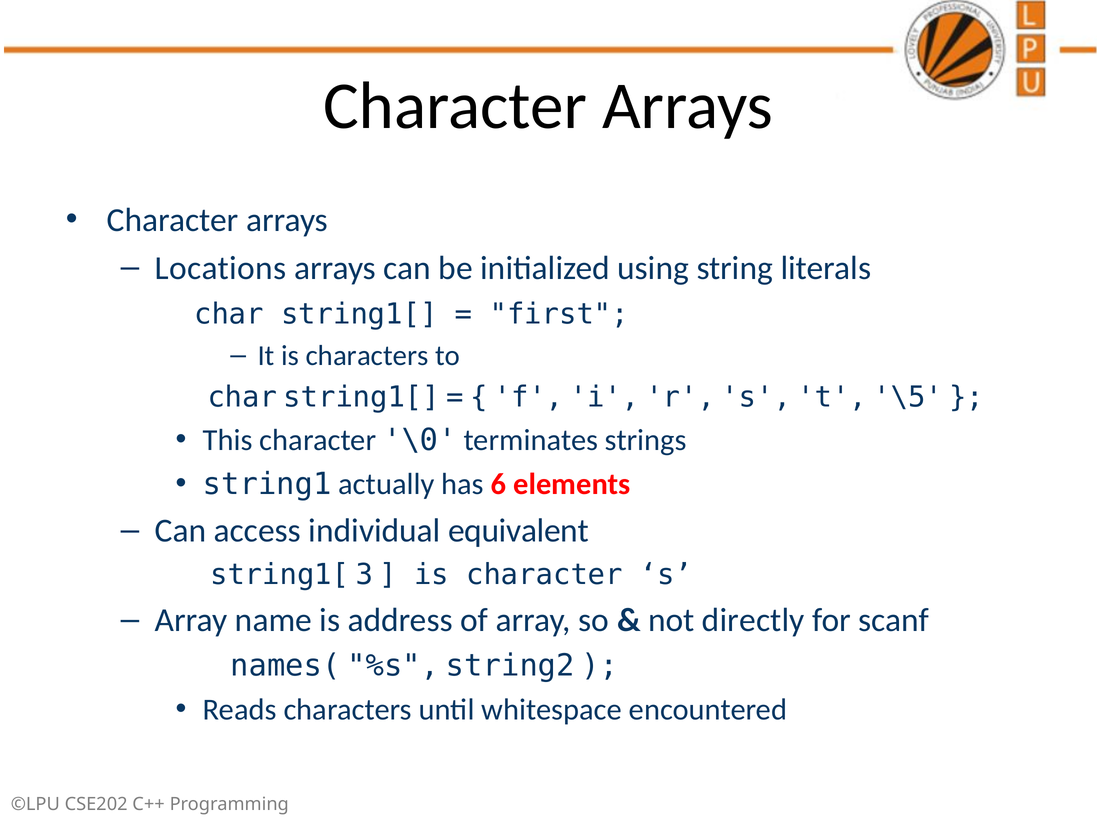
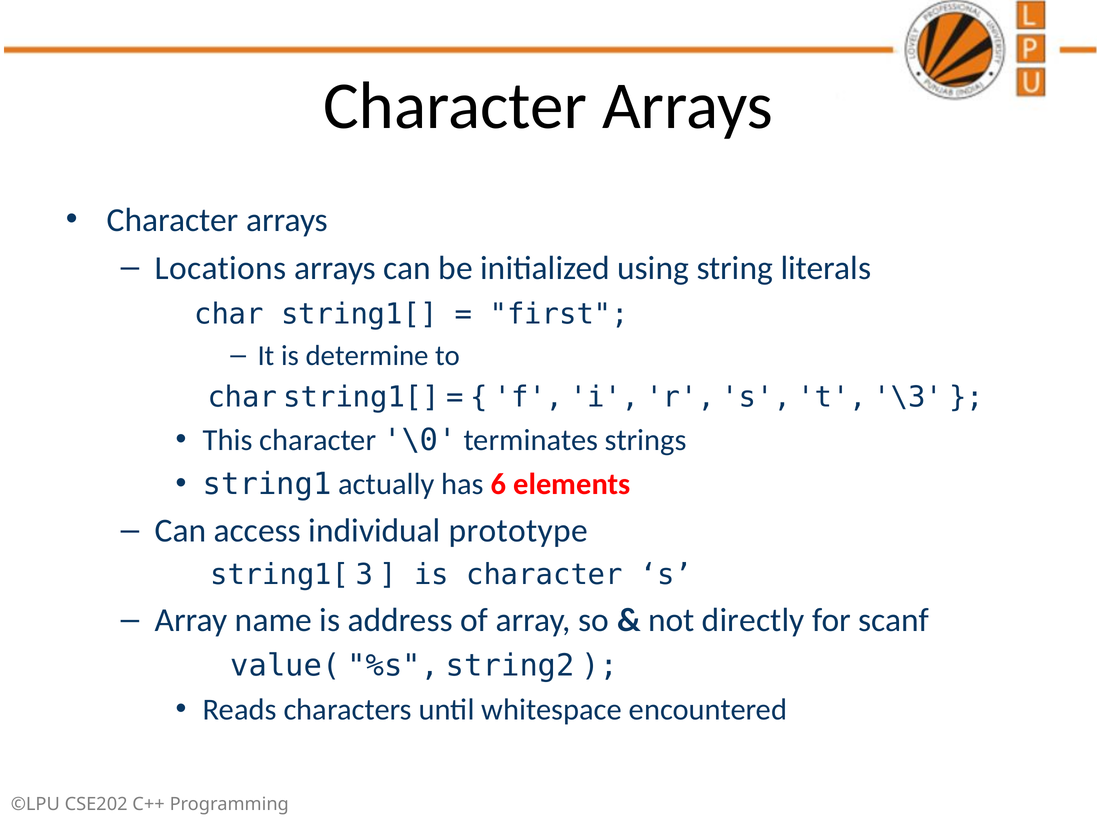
is characters: characters -> determine
\5: \5 -> \3
equivalent: equivalent -> prototype
names(: names( -> value(
